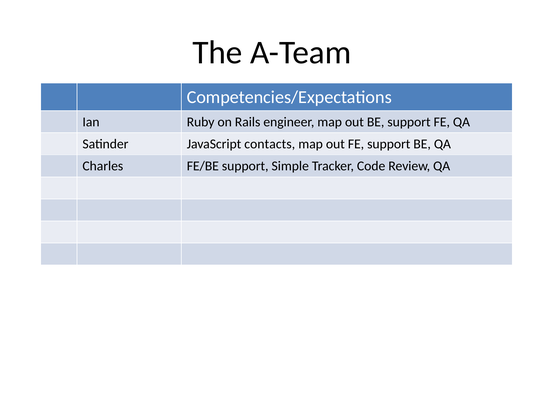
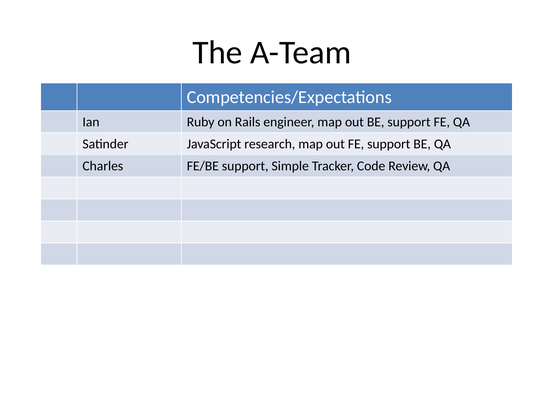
contacts: contacts -> research
